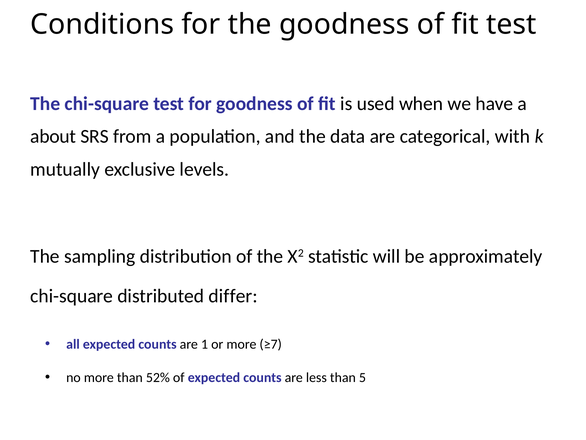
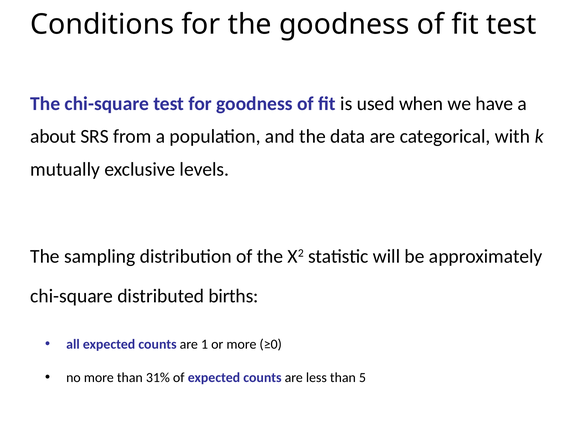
differ: differ -> births
≥7: ≥7 -> ≥0
52%: 52% -> 31%
